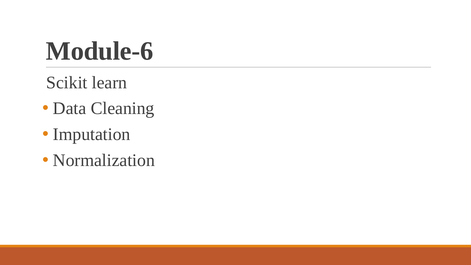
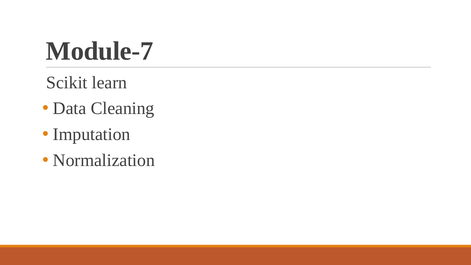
Module-6: Module-6 -> Module-7
